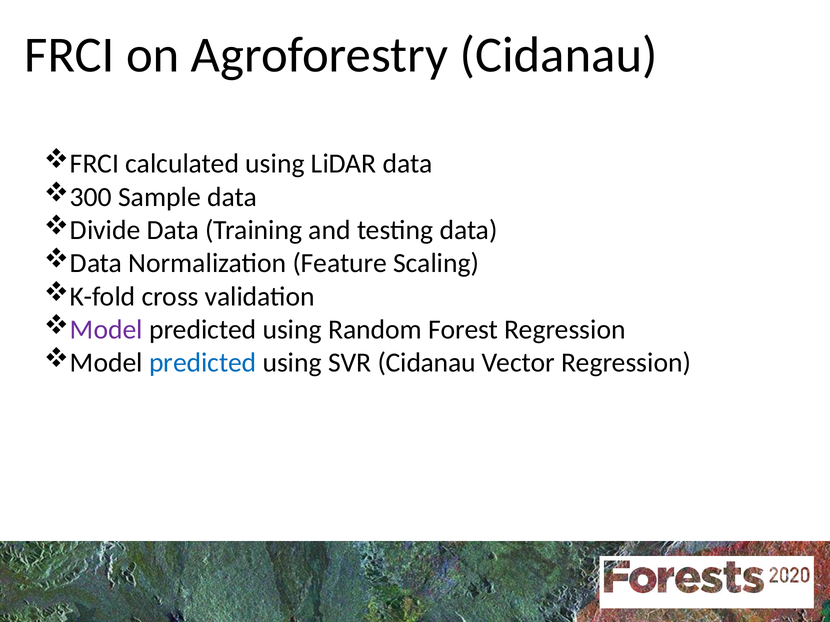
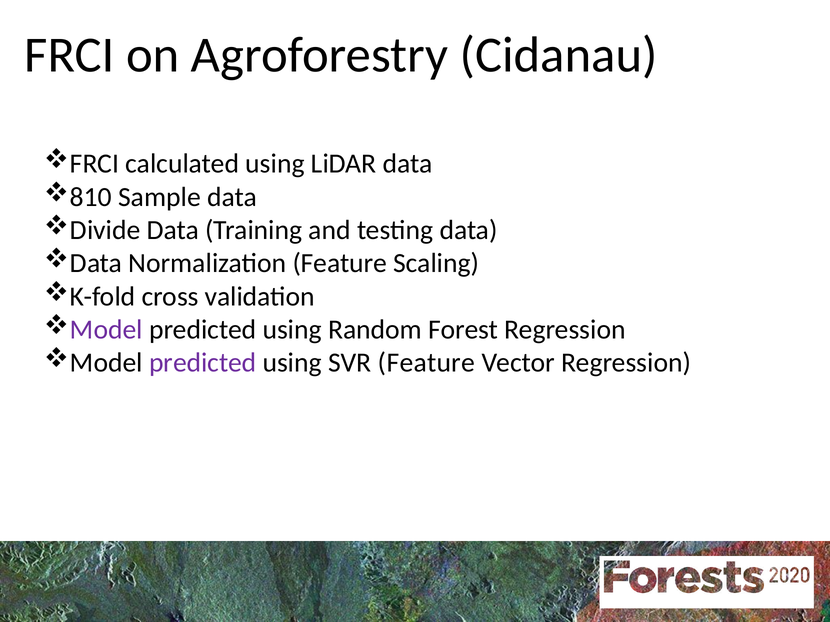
300: 300 -> 810
predicted at (203, 363) colour: blue -> purple
SVR Cidanau: Cidanau -> Feature
